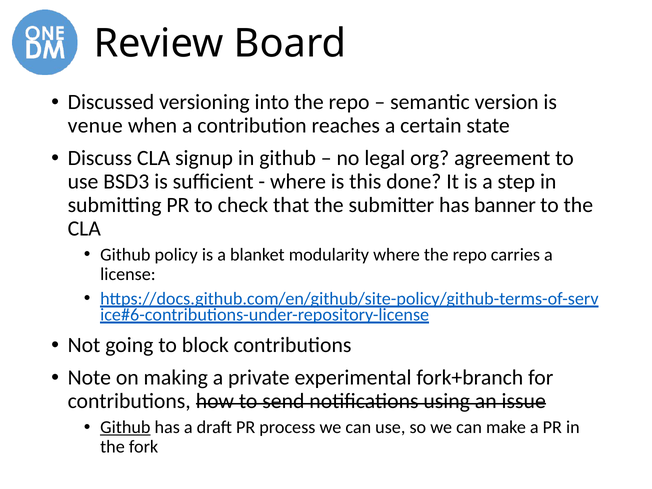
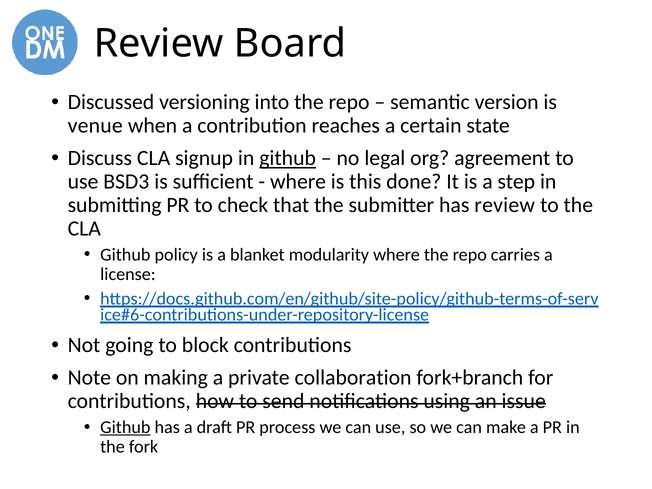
github at (288, 158) underline: none -> present
has banner: banner -> review
experimental: experimental -> collaboration
